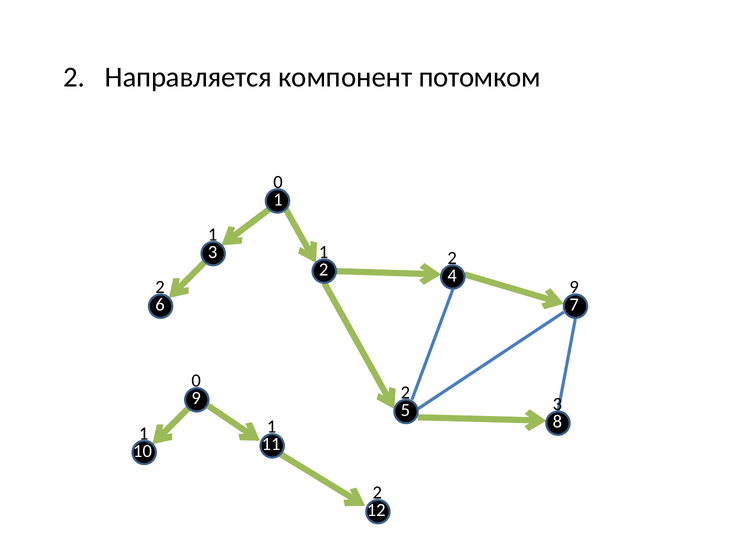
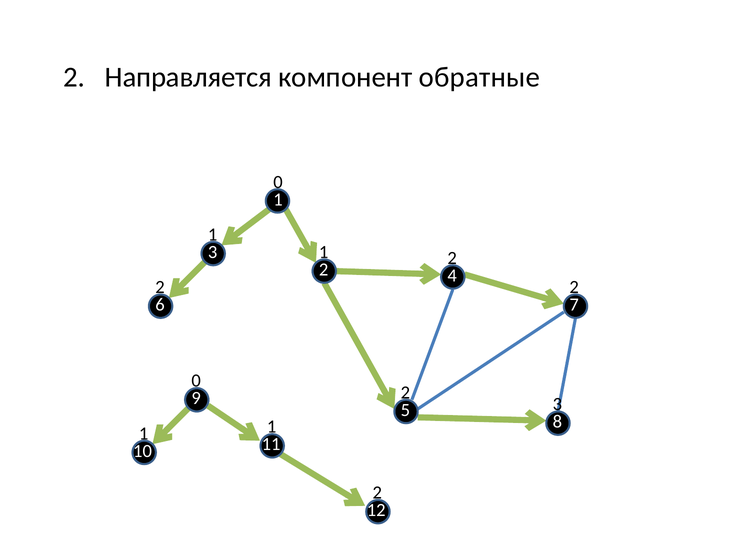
потомком: потомком -> обратные
9 at (574, 287): 9 -> 2
